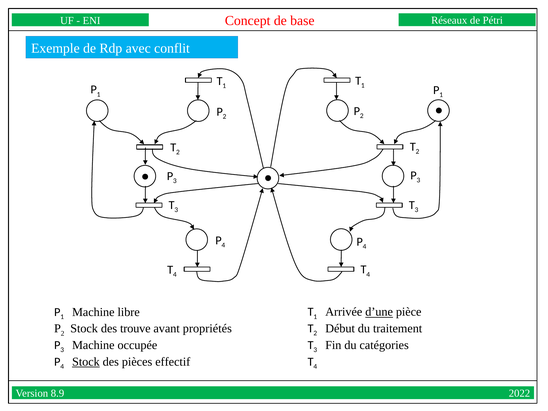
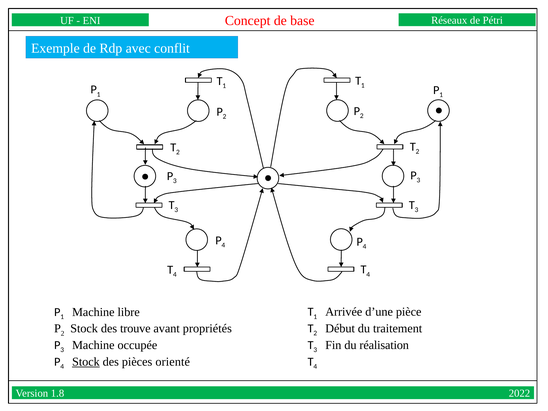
d’une underline: present -> none
catégories: catégories -> réalisation
effectif: effectif -> orienté
8.9: 8.9 -> 1.8
